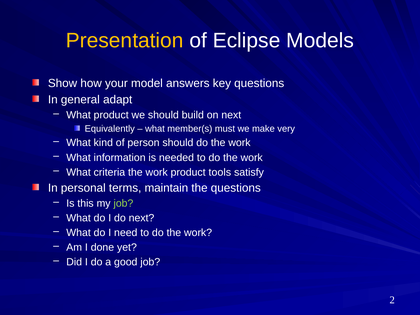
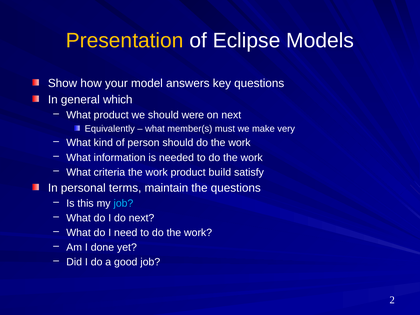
adapt: adapt -> which
build: build -> were
tools: tools -> build
job at (123, 203) colour: light green -> light blue
